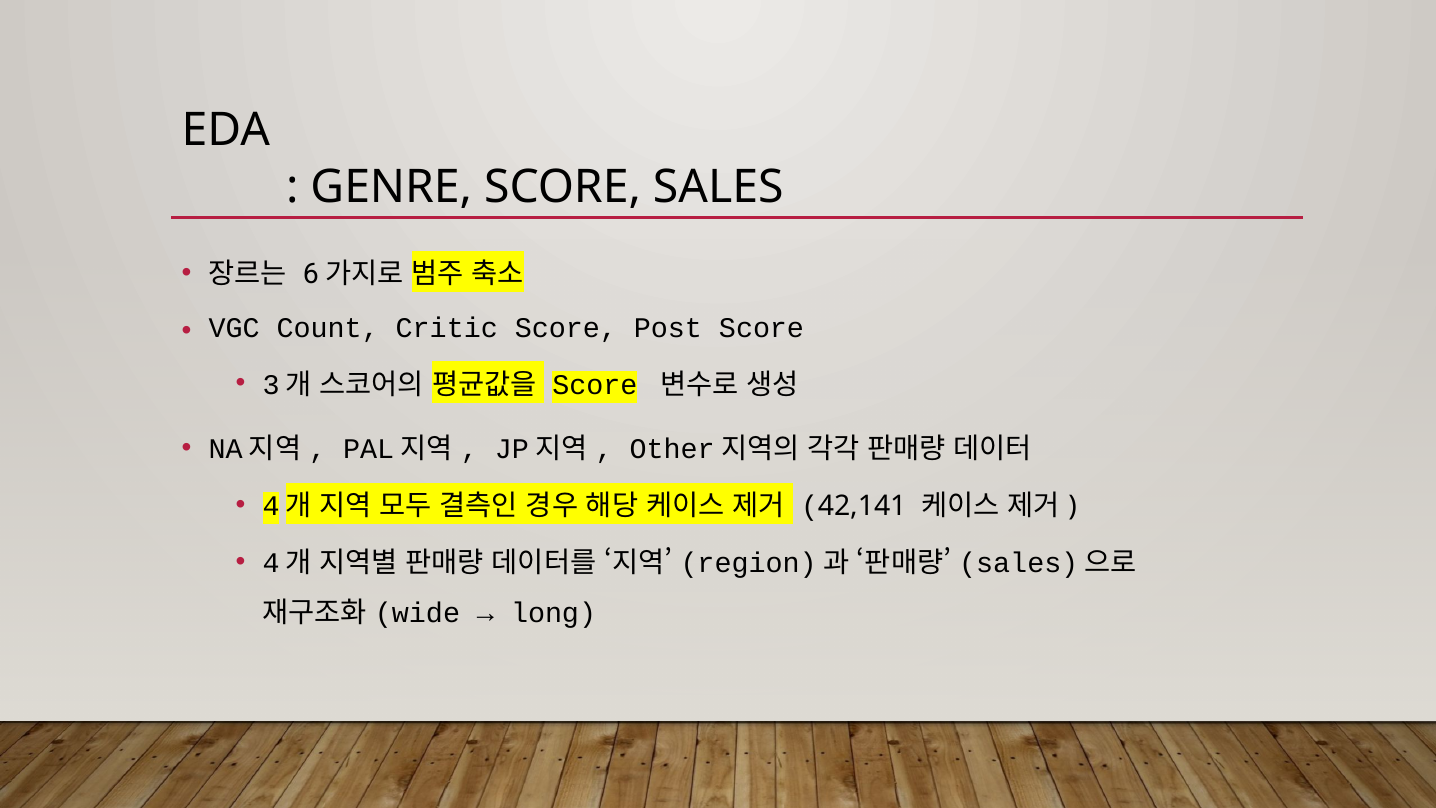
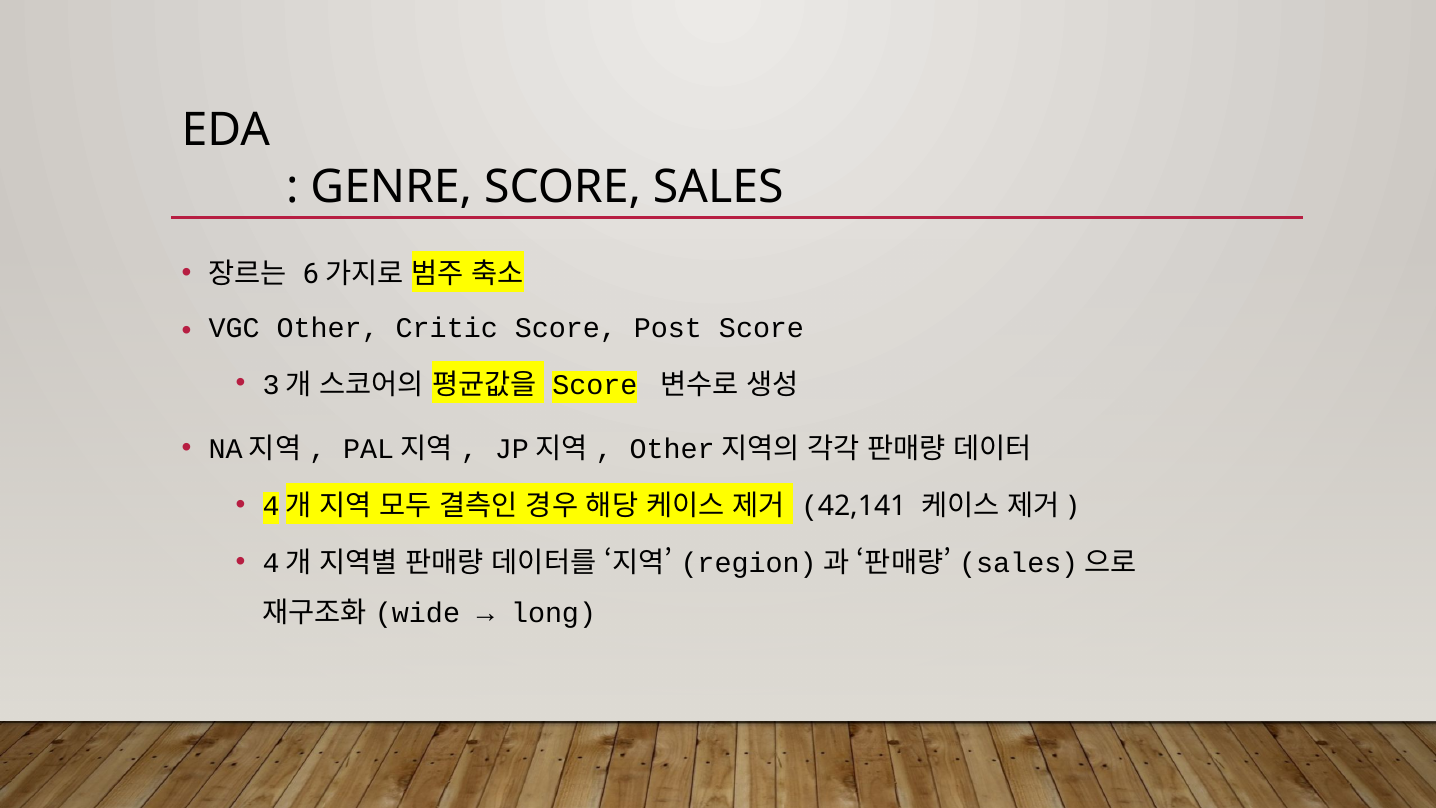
Count: Count -> Other
